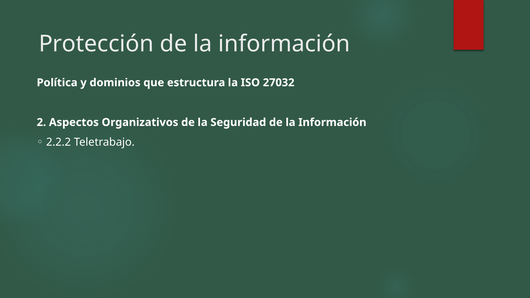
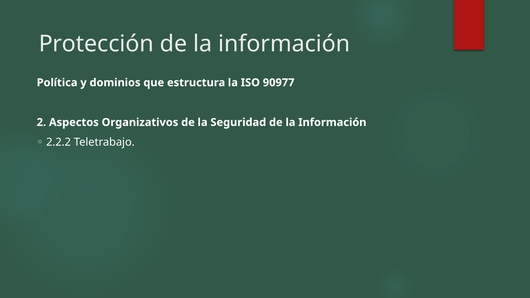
27032: 27032 -> 90977
